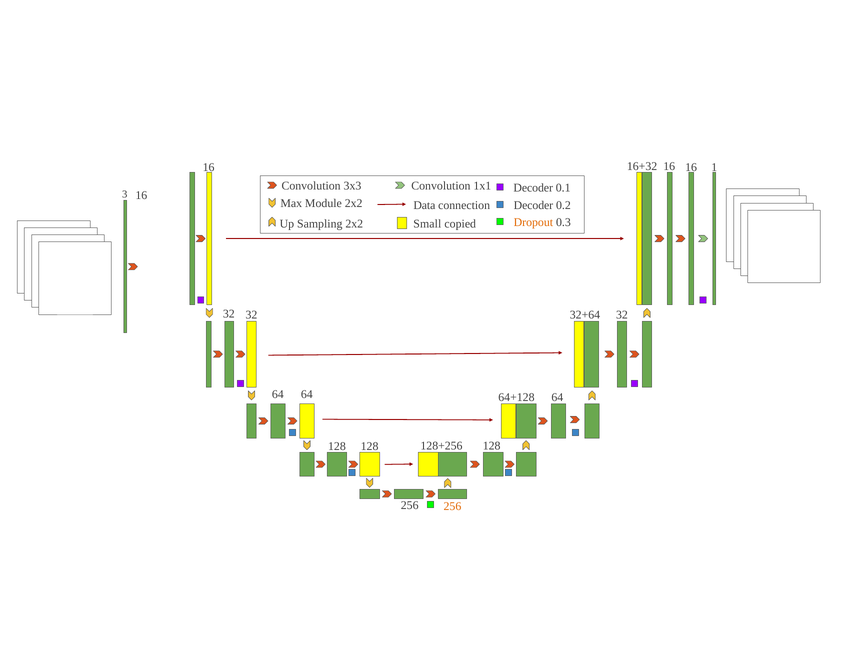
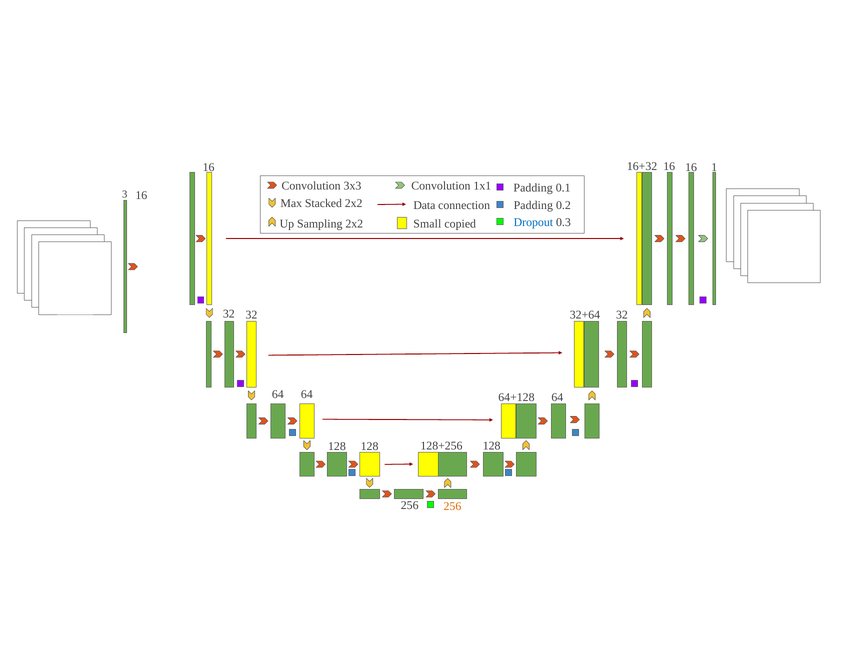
Decoder at (533, 188): Decoder -> Padding
Module: Module -> Stacked
Decoder at (533, 205): Decoder -> Padding
Dropout colour: orange -> blue
